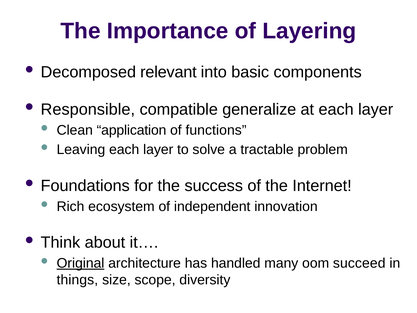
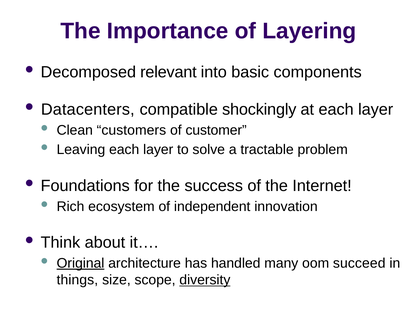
Responsible: Responsible -> Datacenters
generalize: generalize -> shockingly
application: application -> customers
functions: functions -> customer
diversity underline: none -> present
